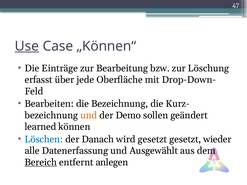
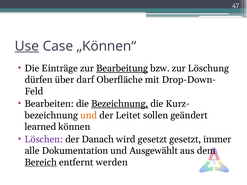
Bearbeitung underline: none -> present
erfasst: erfasst -> dürfen
jede: jede -> darf
Bezeichnung at (120, 104) underline: none -> present
Demo: Demo -> Leitet
Löschen colour: blue -> purple
wieder: wieder -> immer
Datenerfassung: Datenerfassung -> Dokumentation
anlegen: anlegen -> werden
